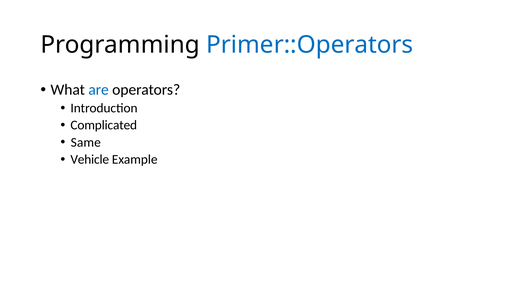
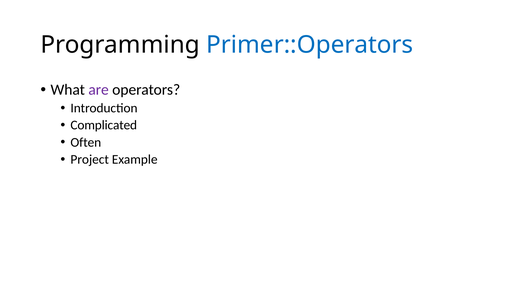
are colour: blue -> purple
Same: Same -> Often
Vehicle: Vehicle -> Project
